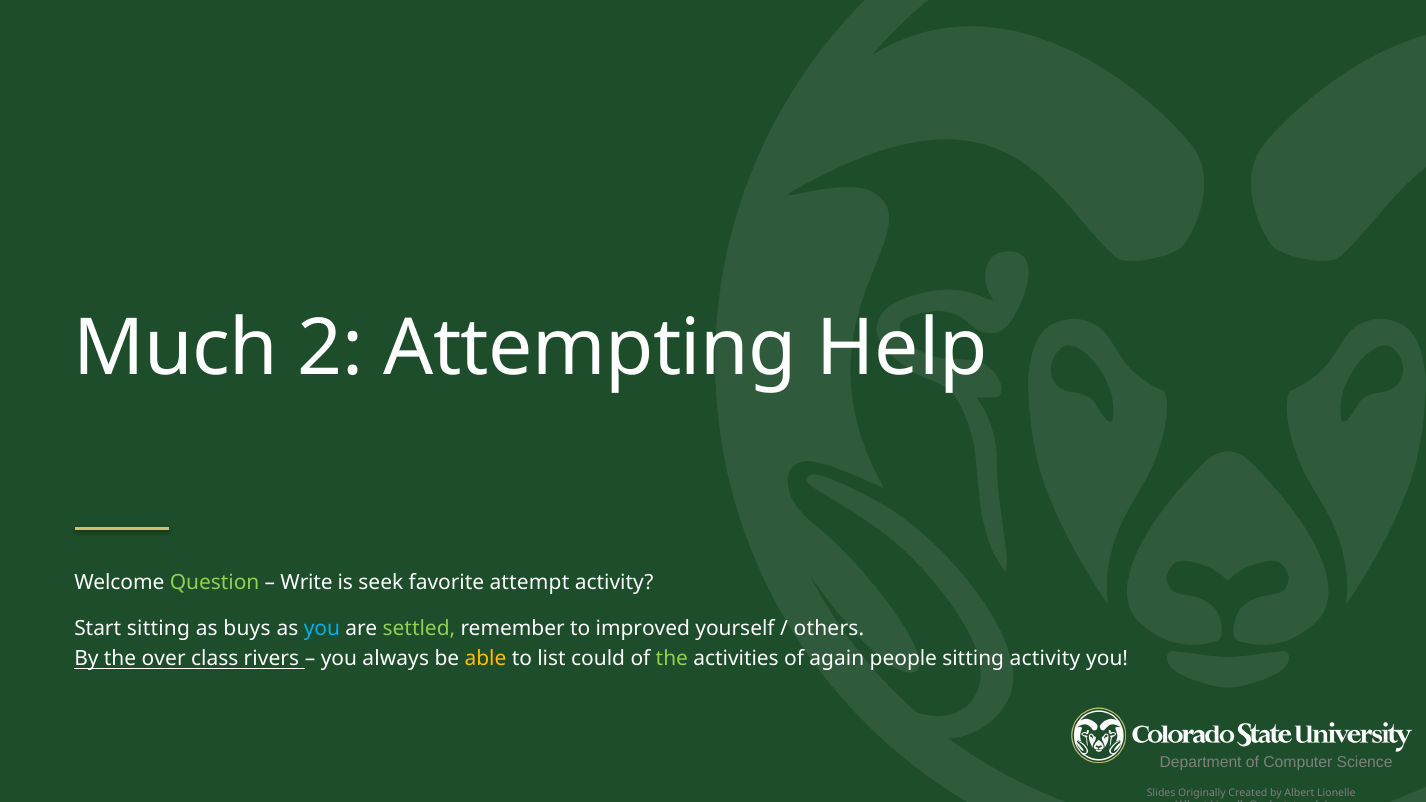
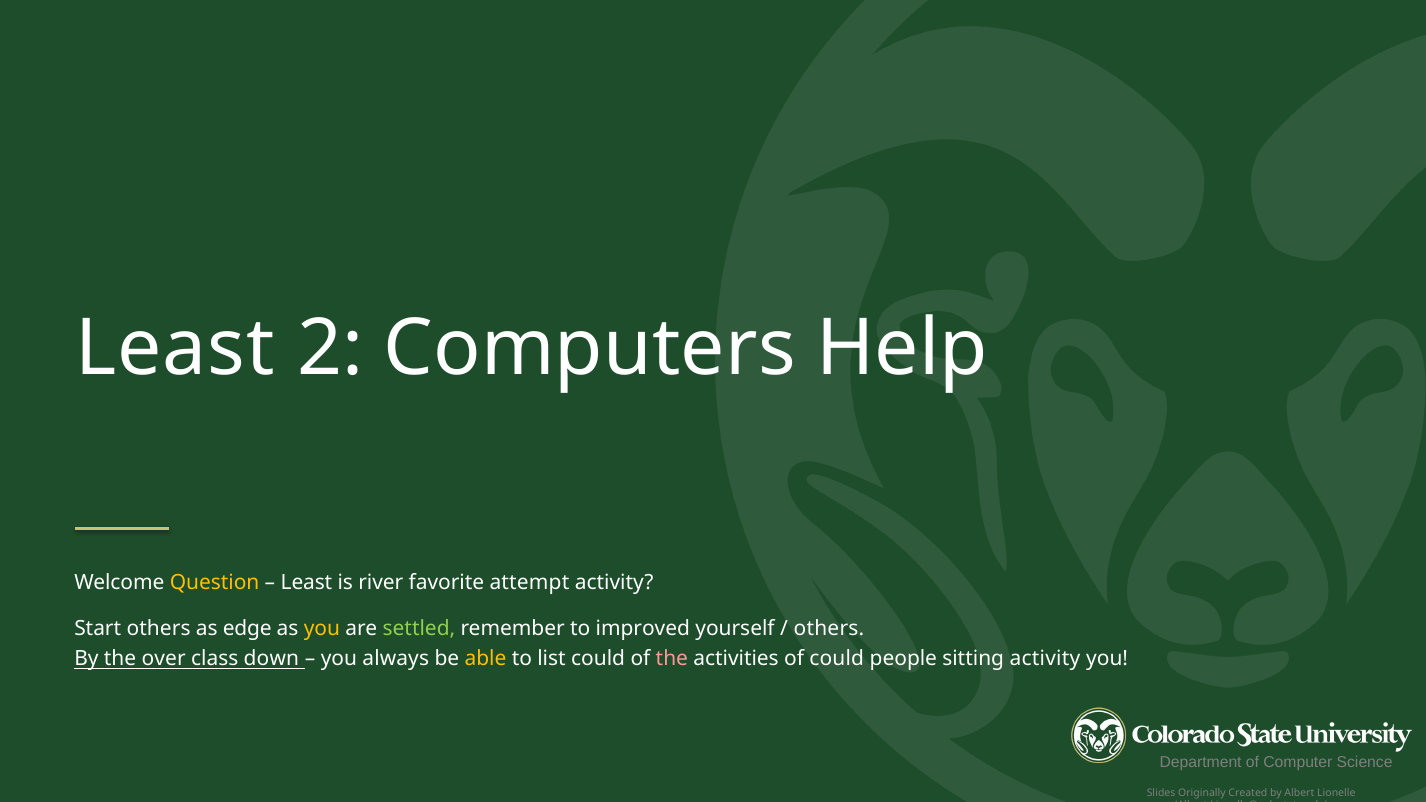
Much at (176, 349): Much -> Least
Attempting: Attempting -> Computers
Question colour: light green -> yellow
Write at (307, 583): Write -> Least
seek: seek -> river
Start sitting: sitting -> others
buys: buys -> edge
you at (322, 629) colour: light blue -> yellow
rivers: rivers -> down
the at (672, 659) colour: light green -> pink
of again: again -> could
